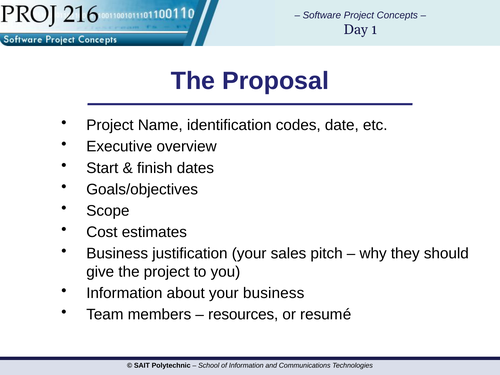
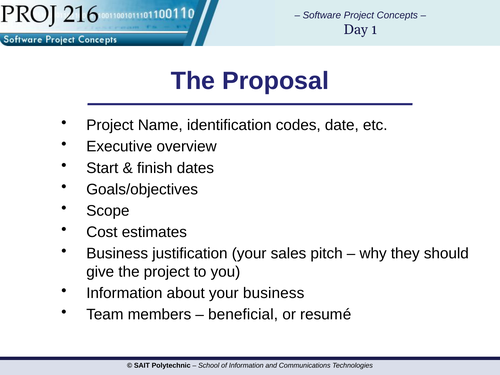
resources: resources -> beneficial
